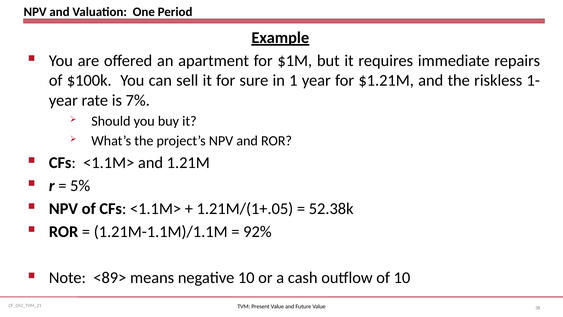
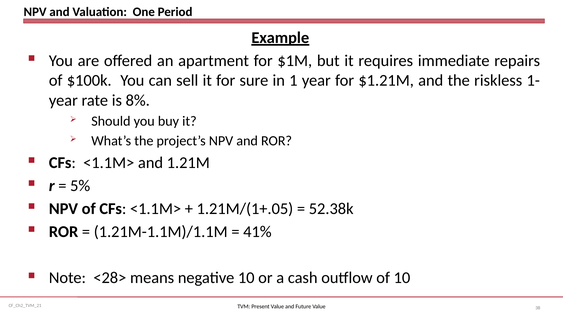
7%: 7% -> 8%
92%: 92% -> 41%
<89>: <89> -> <28>
